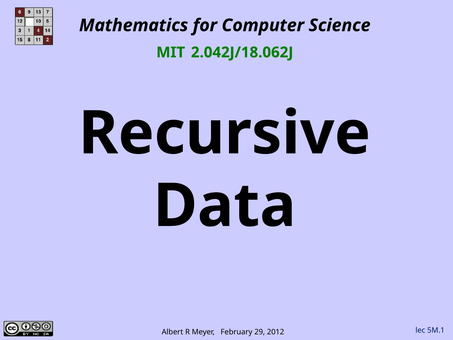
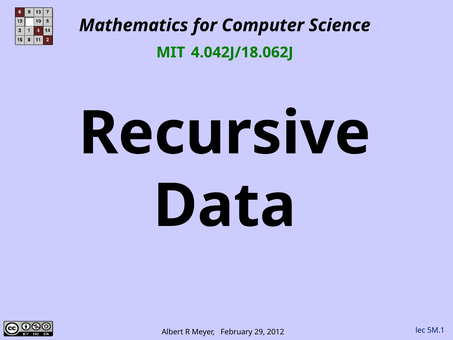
2.042J/18.062J: 2.042J/18.062J -> 4.042J/18.062J
